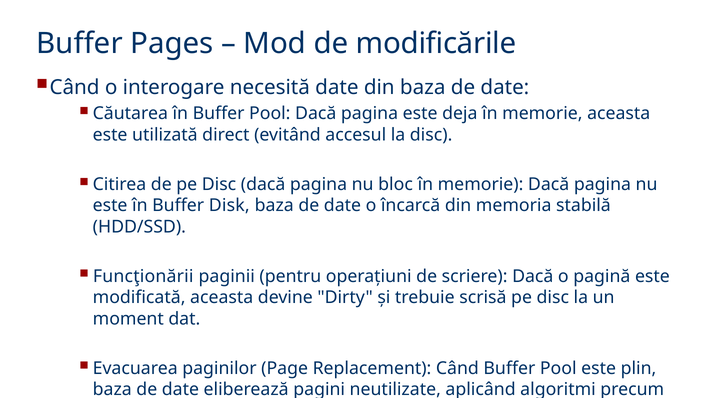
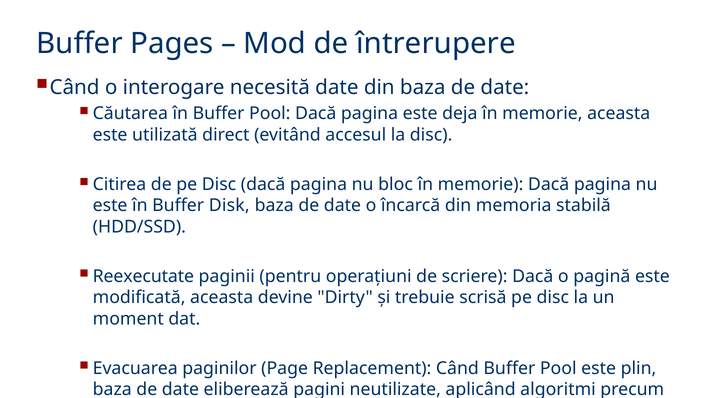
modificările: modificările -> întrerupere
Funcţionării: Funcţionării -> Reexecutate
